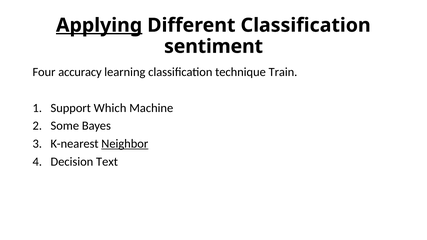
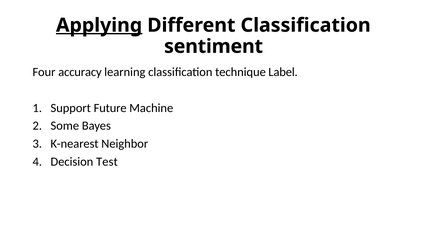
Train: Train -> Label
Which: Which -> Future
Neighbor underline: present -> none
Text: Text -> Test
